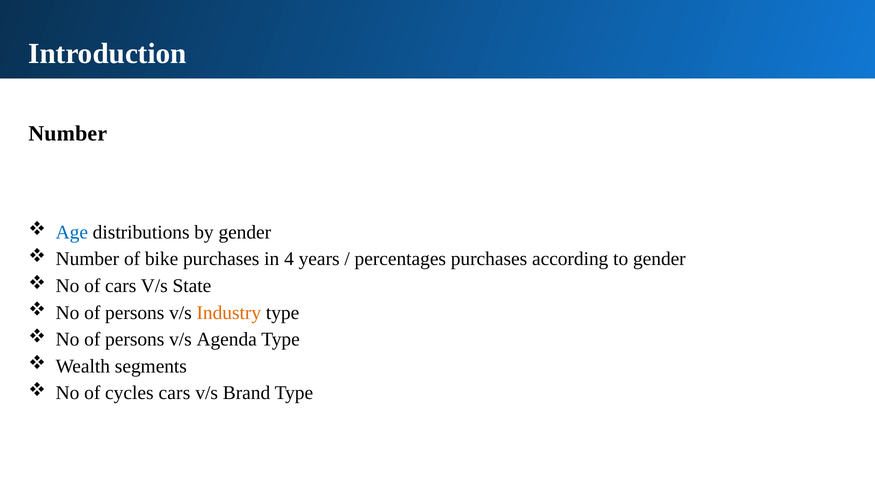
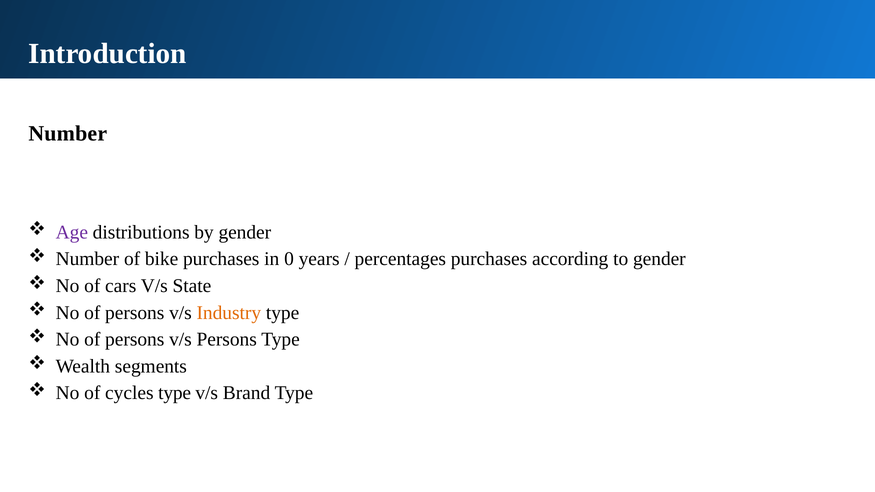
Age colour: blue -> purple
4: 4 -> 0
v/s Agenda: Agenda -> Persons
cycles cars: cars -> type
